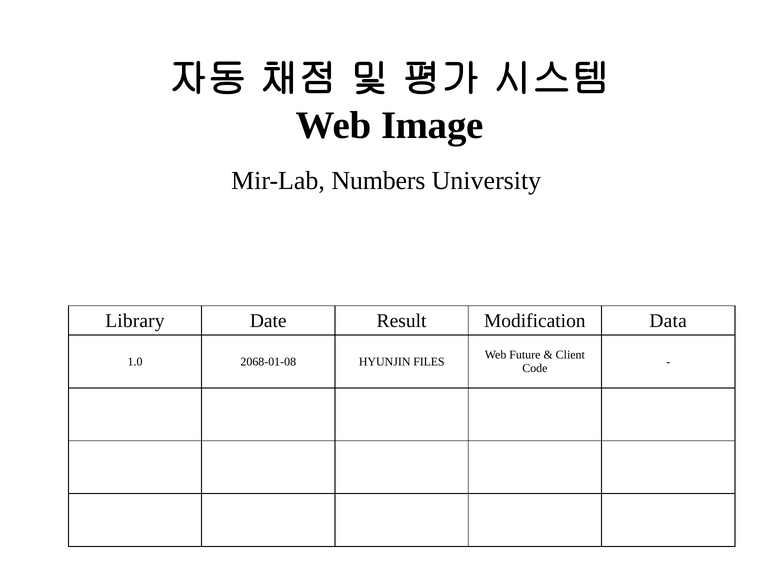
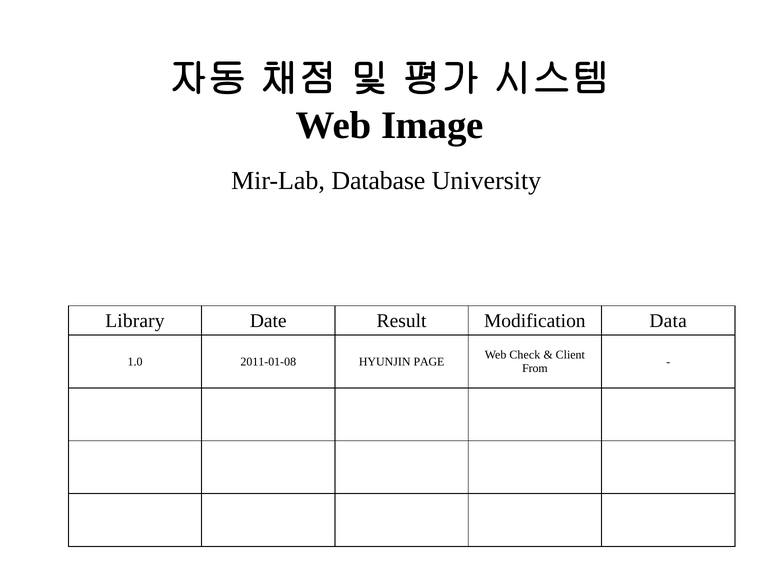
Numbers: Numbers -> Database
Future: Future -> Check
2068-01-08: 2068-01-08 -> 2011-01-08
FILES: FILES -> PAGE
Code: Code -> From
